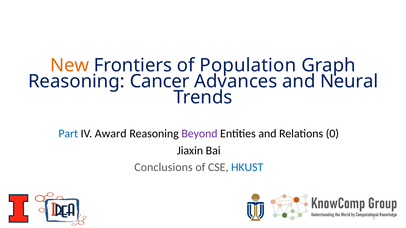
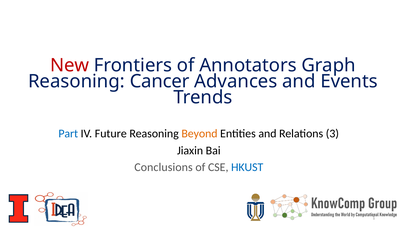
New colour: orange -> red
Population: Population -> Annotators
Neural: Neural -> Events
Award: Award -> Future
Beyond colour: purple -> orange
0: 0 -> 3
